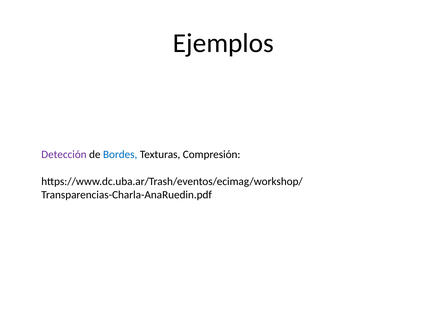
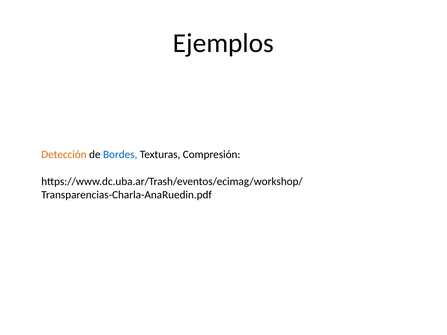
Detección colour: purple -> orange
